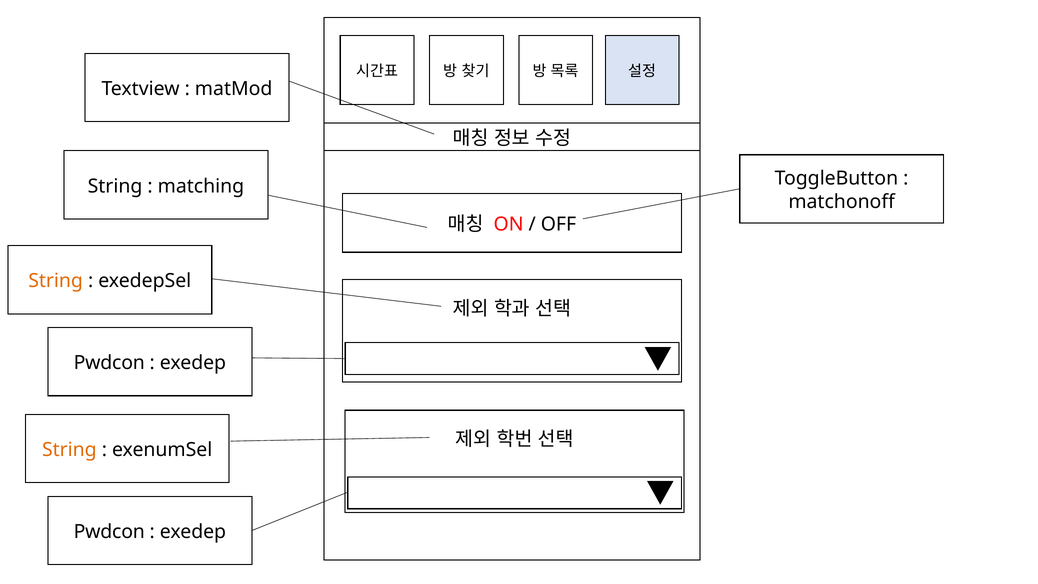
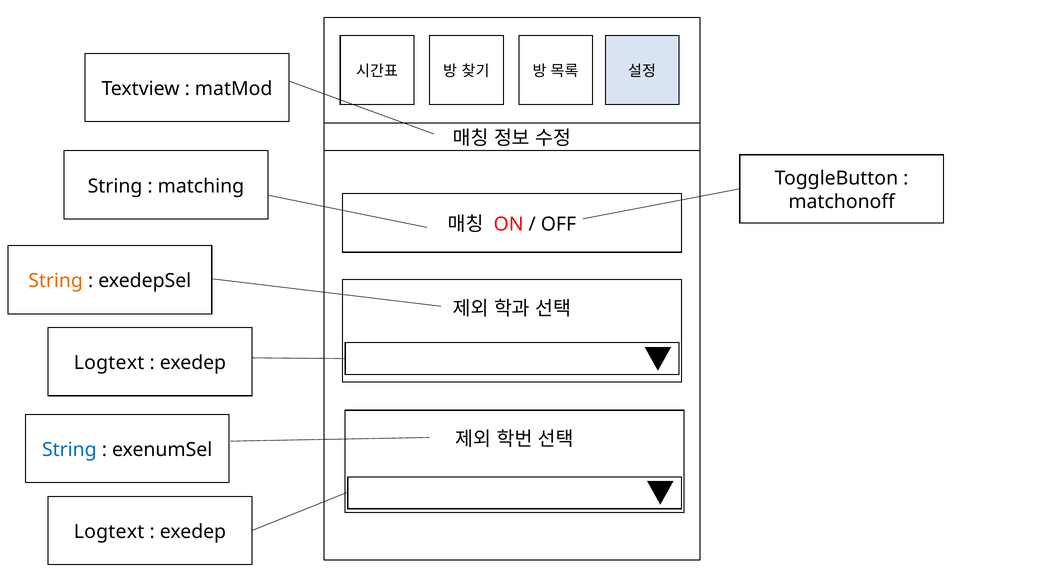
Pwdcon at (109, 363): Pwdcon -> Logtext
String at (69, 450) colour: orange -> blue
Pwdcon at (109, 532): Pwdcon -> Logtext
